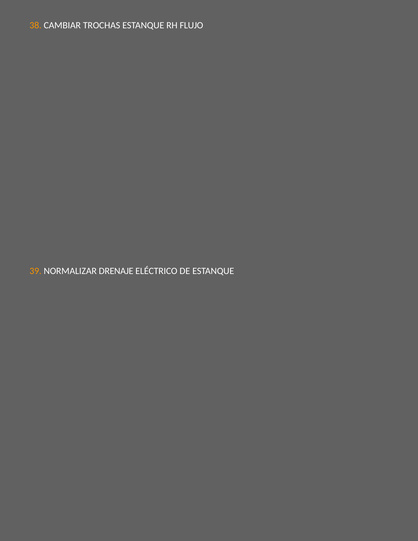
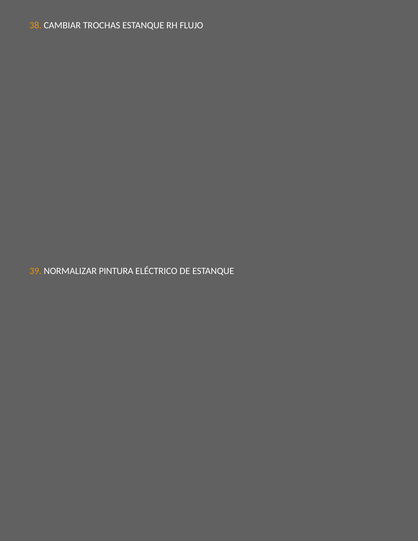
DRENAJE: DRENAJE -> PINTURA
